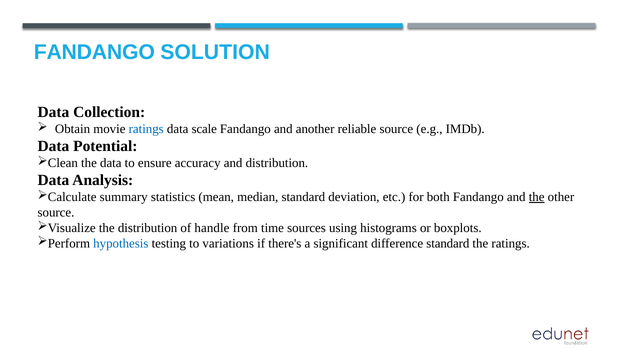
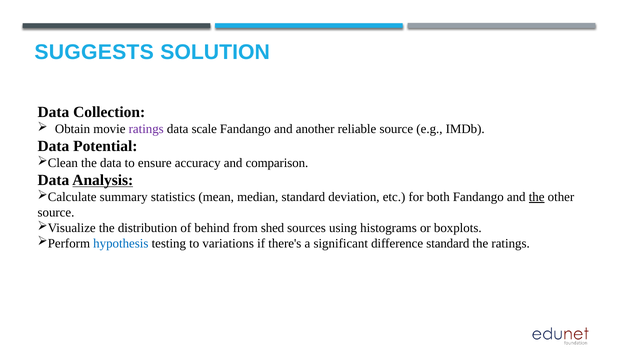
FANDANGO at (94, 52): FANDANGO -> SUGGESTS
ratings at (146, 129) colour: blue -> purple
and distribution: distribution -> comparison
Analysis underline: none -> present
handle: handle -> behind
time: time -> shed
